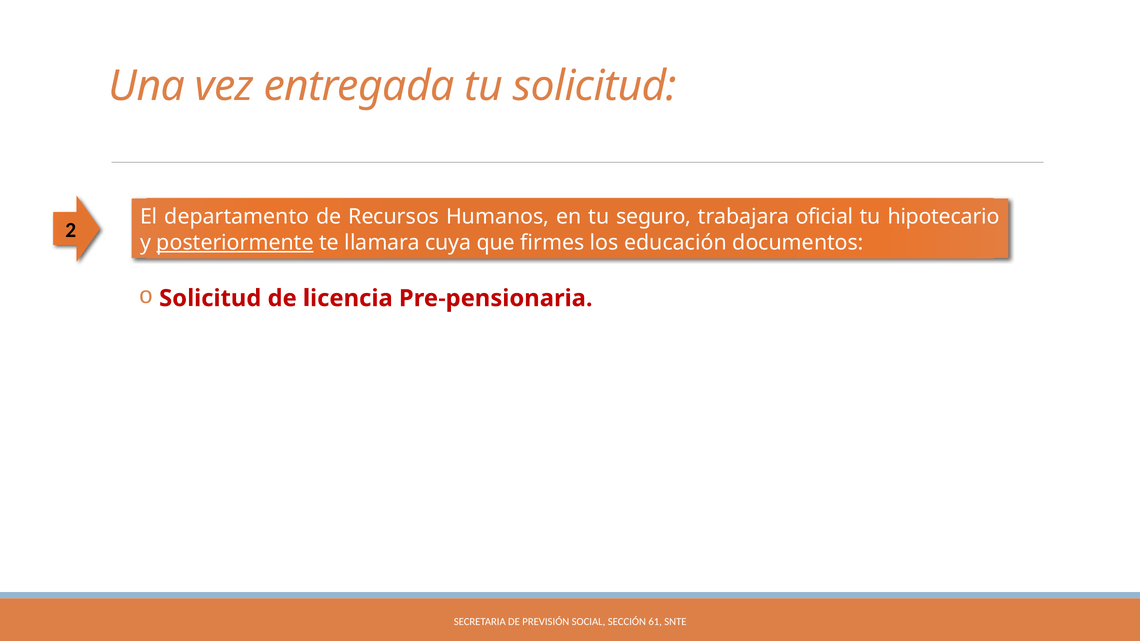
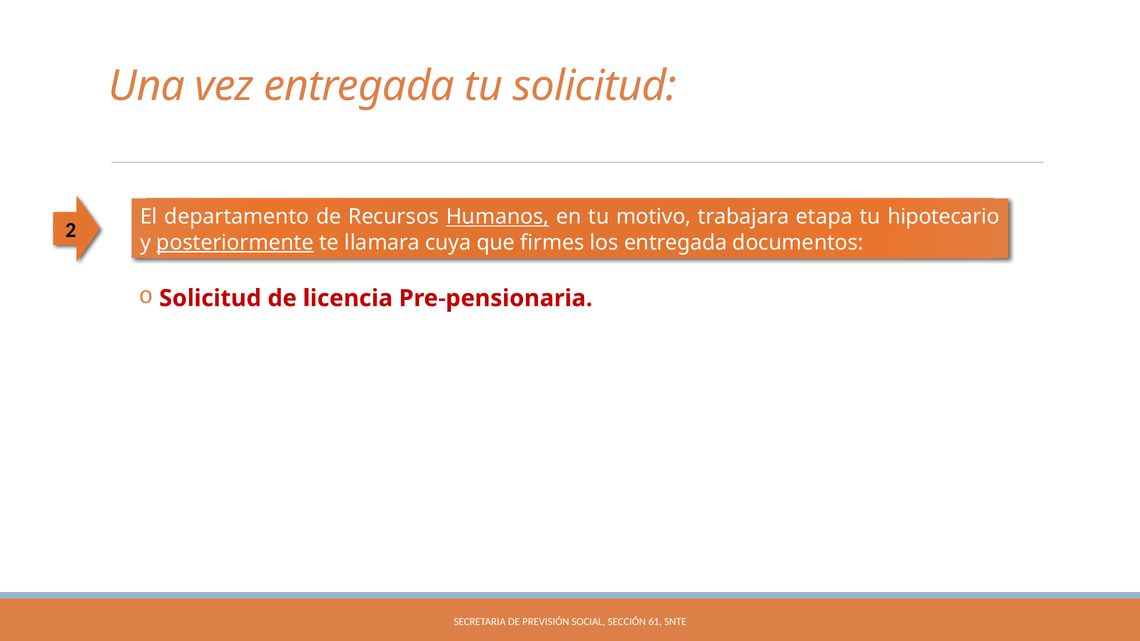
Humanos underline: none -> present
seguro: seguro -> motivo
oficial: oficial -> etapa
los educación: educación -> entregada
